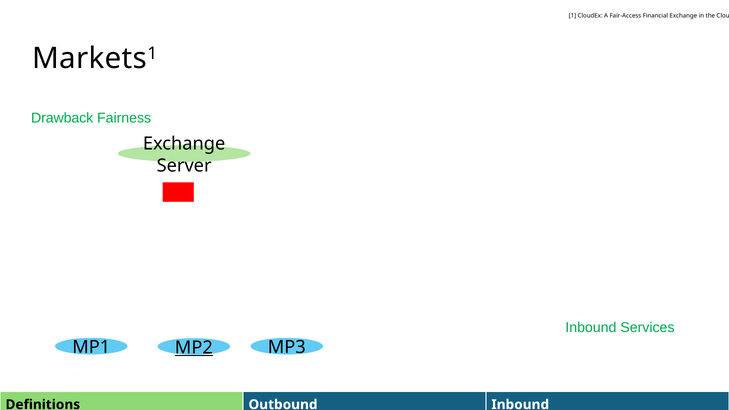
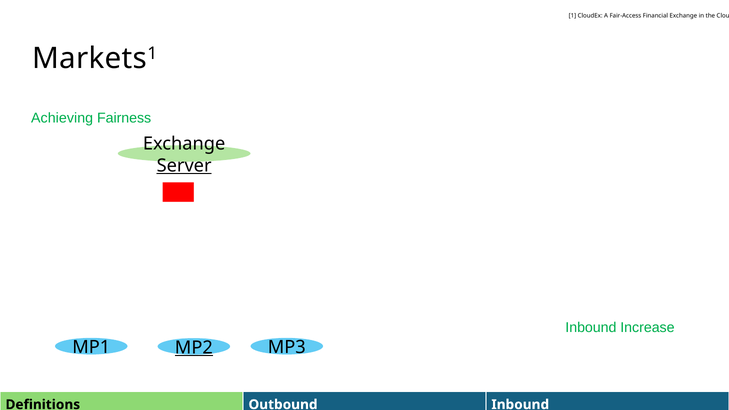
Drawback: Drawback -> Achieving
Server underline: none -> present
Services: Services -> Increase
